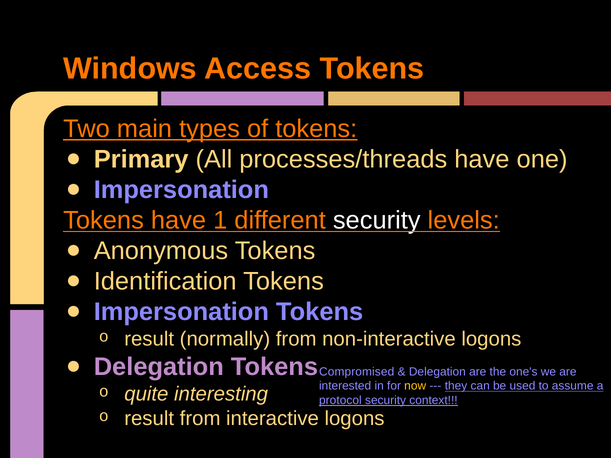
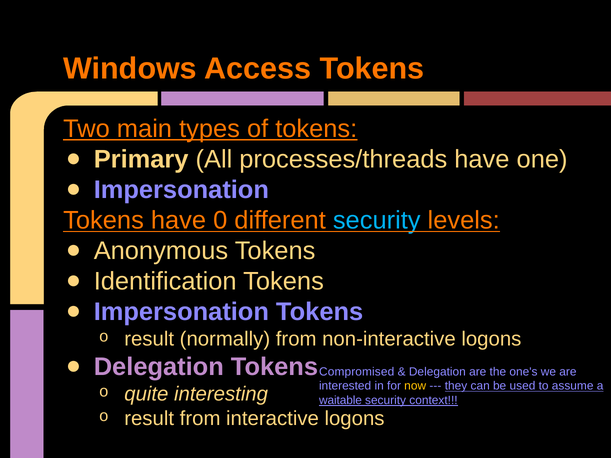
1: 1 -> 0
security at (377, 220) colour: white -> light blue
protocol: protocol -> waitable
